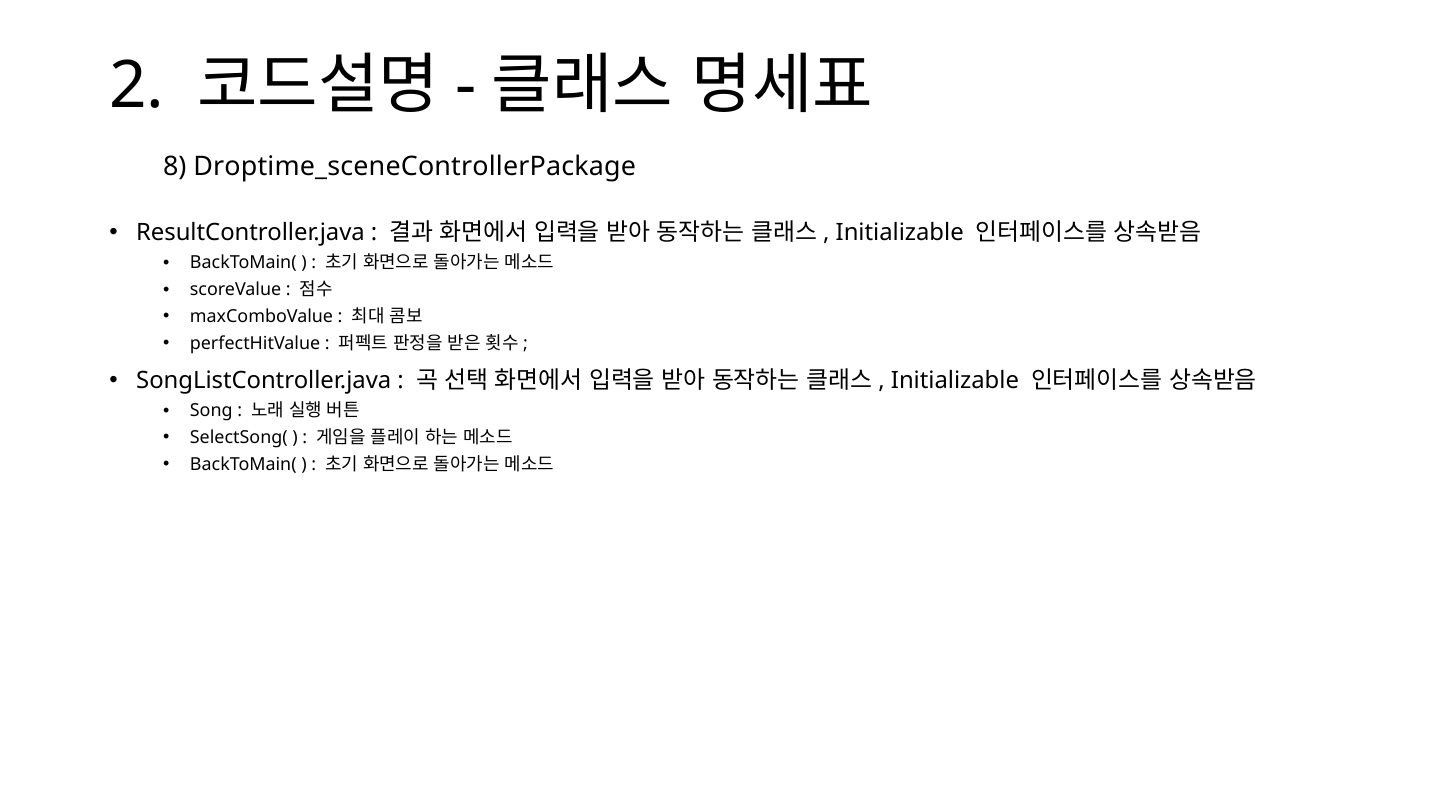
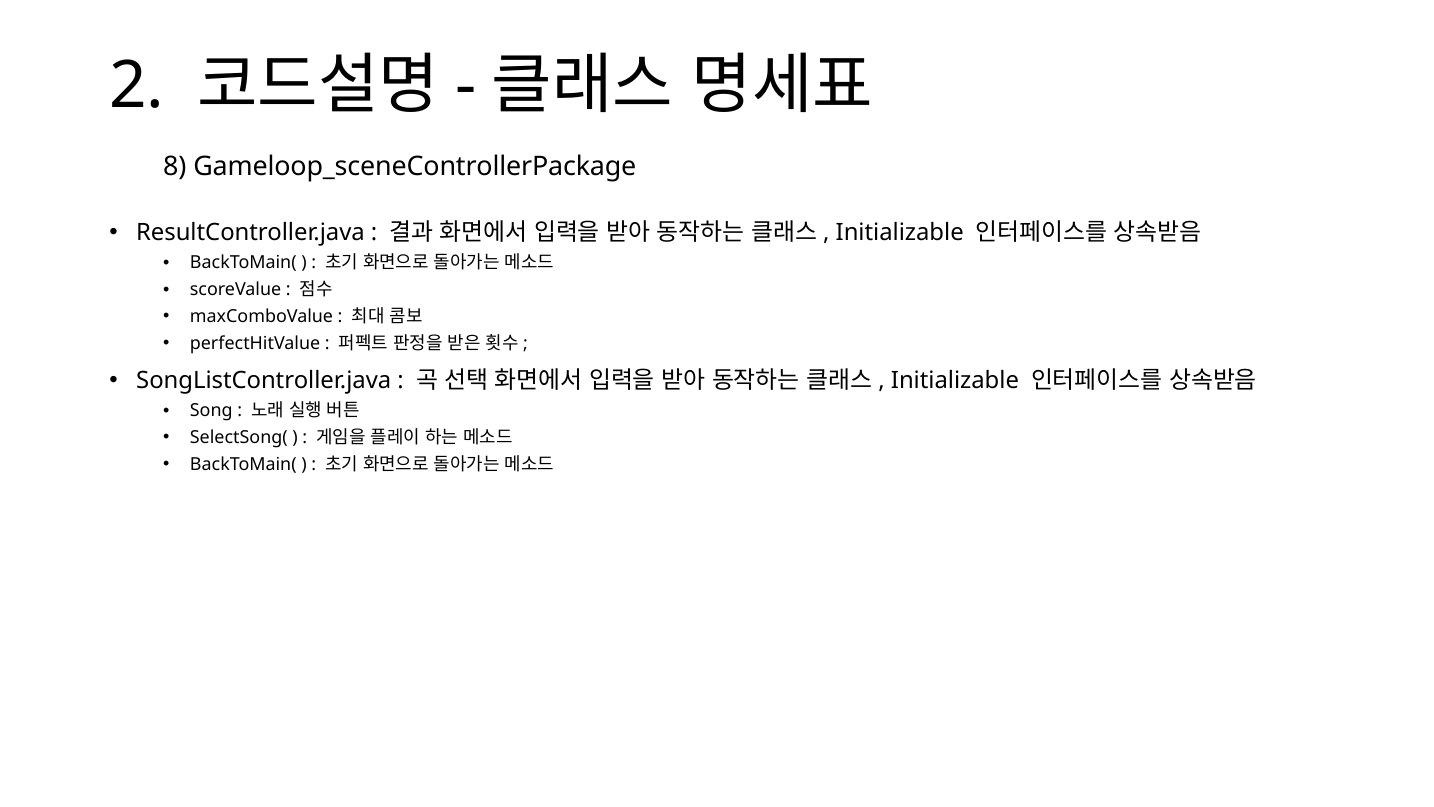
Droptime_sceneControllerPackage: Droptime_sceneControllerPackage -> Gameloop_sceneControllerPackage
